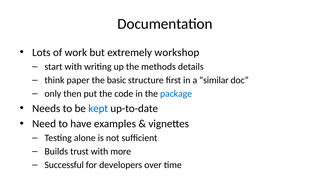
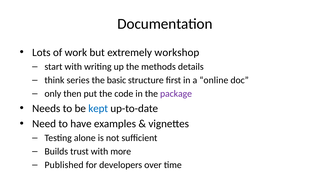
paper: paper -> series
similar: similar -> online
package colour: blue -> purple
Successful: Successful -> Published
